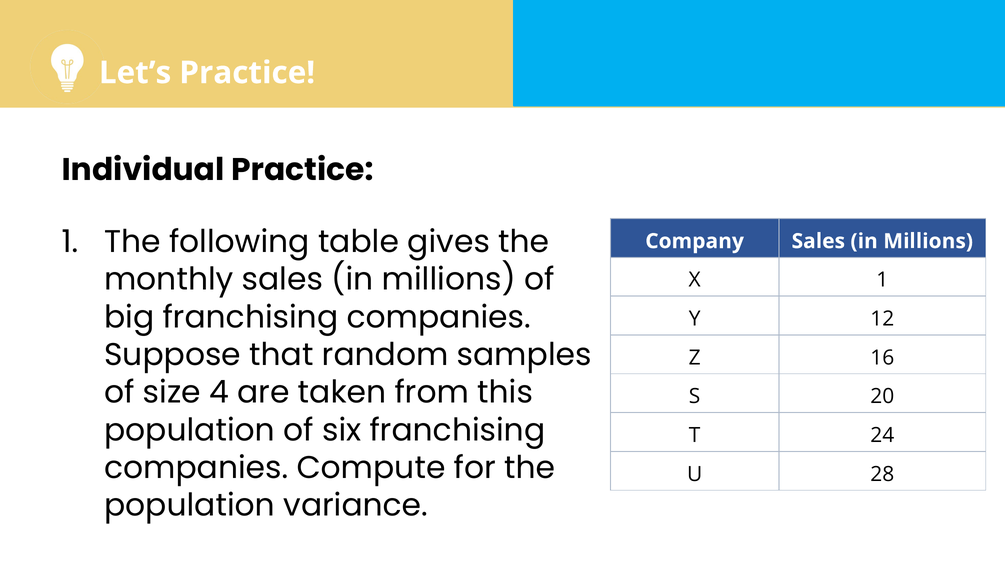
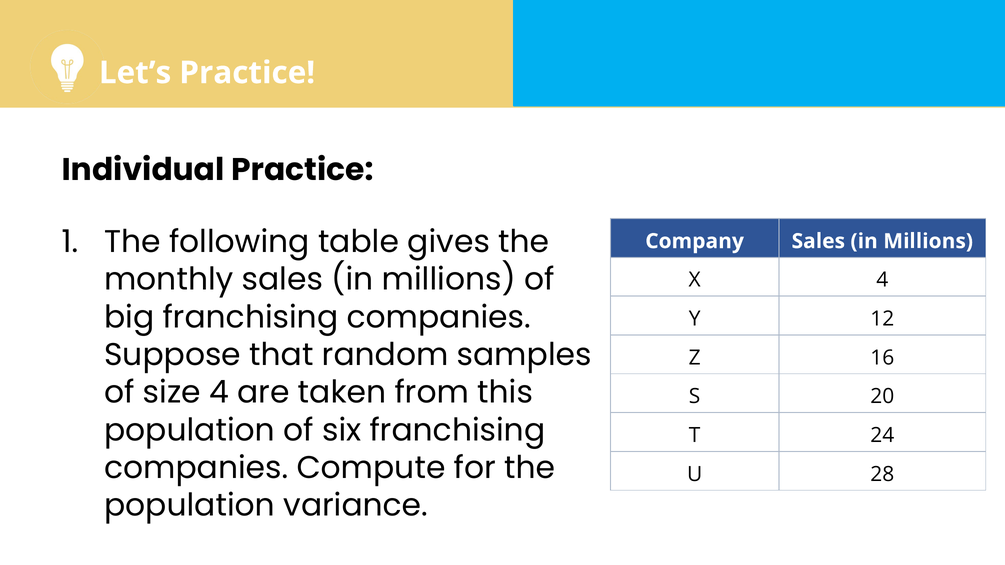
X 1: 1 -> 4
